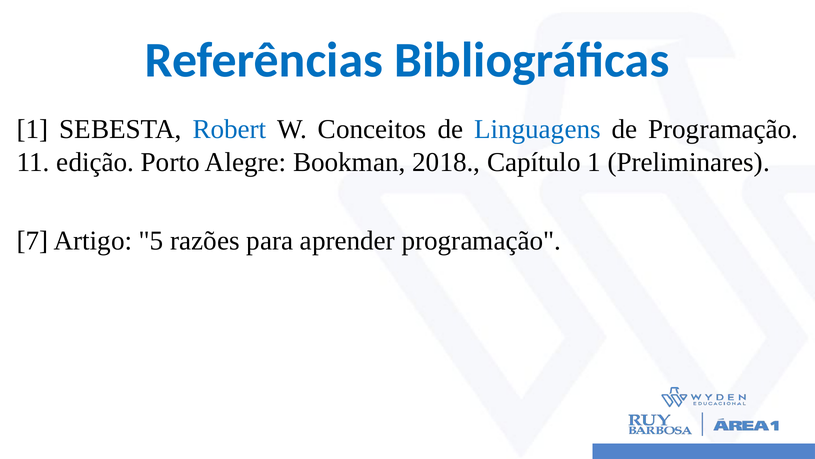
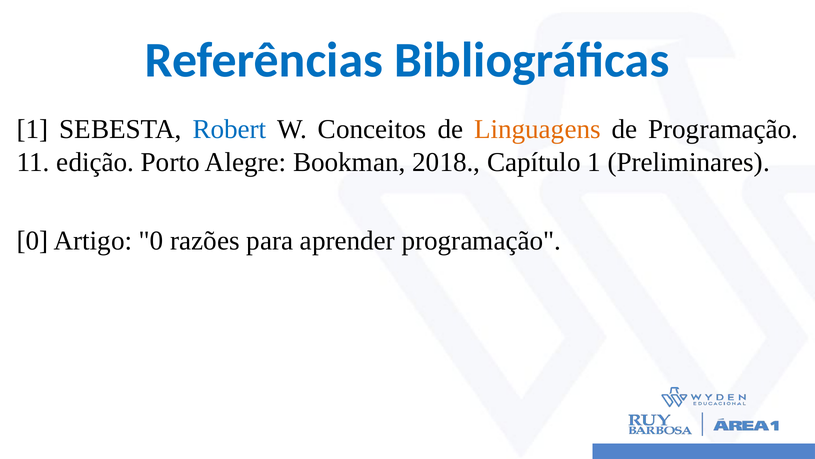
Linguagens colour: blue -> orange
7 at (33, 241): 7 -> 0
Artigo 5: 5 -> 0
